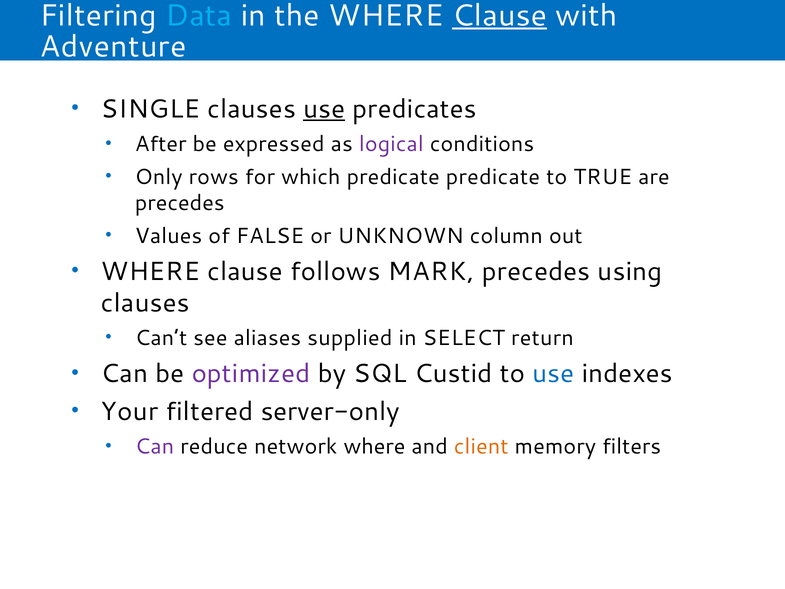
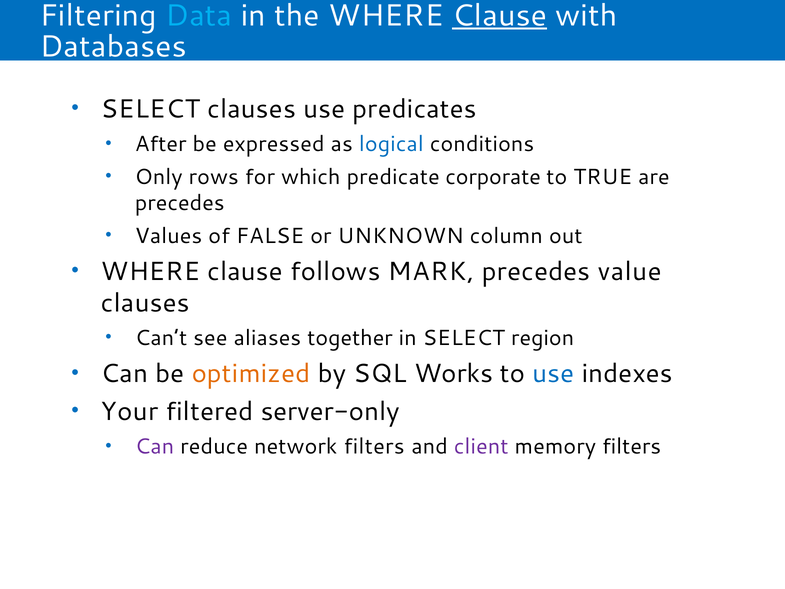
Adventure: Adventure -> Databases
SINGLE at (151, 109): SINGLE -> SELECT
use at (324, 109) underline: present -> none
logical colour: purple -> blue
predicate predicate: predicate -> corporate
using: using -> value
supplied: supplied -> together
return: return -> region
optimized colour: purple -> orange
Custid: Custid -> Works
network where: where -> filters
client colour: orange -> purple
